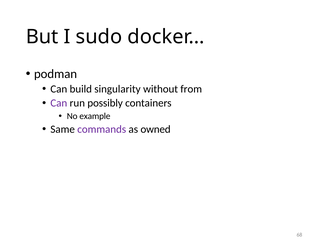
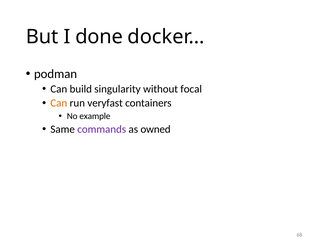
sudo: sudo -> done
from: from -> focal
Can at (59, 103) colour: purple -> orange
possibly: possibly -> veryfast
